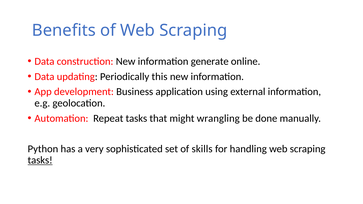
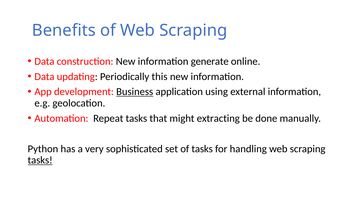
Business underline: none -> present
wrangling: wrangling -> extracting
of skills: skills -> tasks
